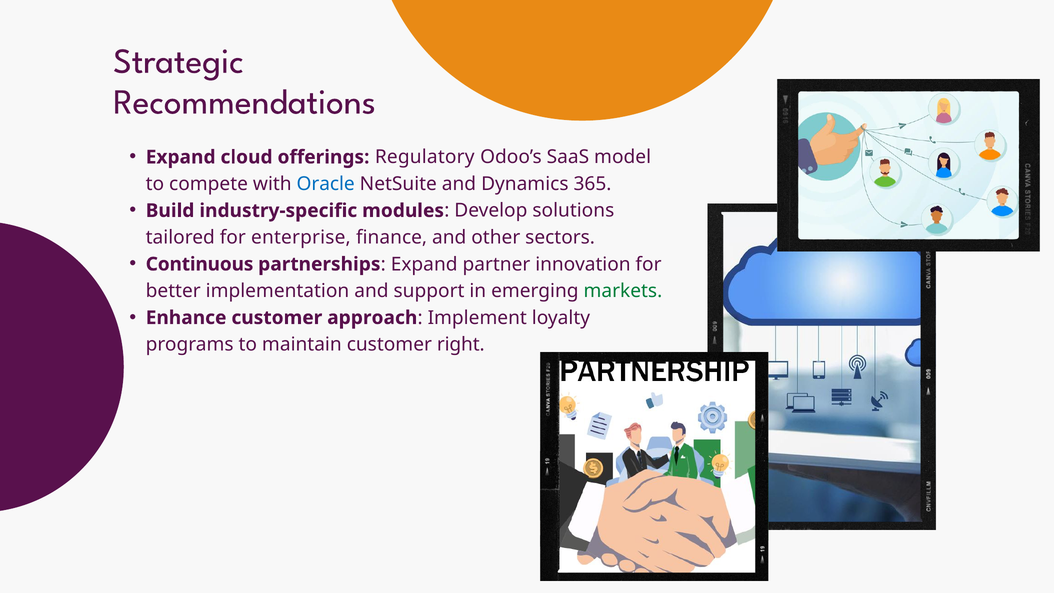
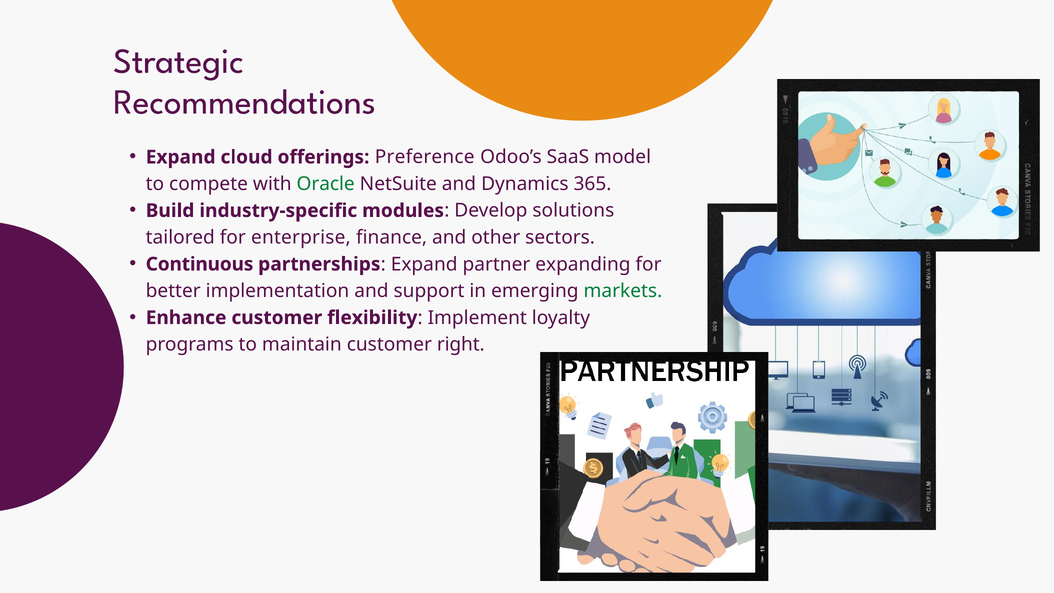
Regulatory: Regulatory -> Preference
Oracle colour: blue -> green
innovation: innovation -> expanding
approach: approach -> flexibility
